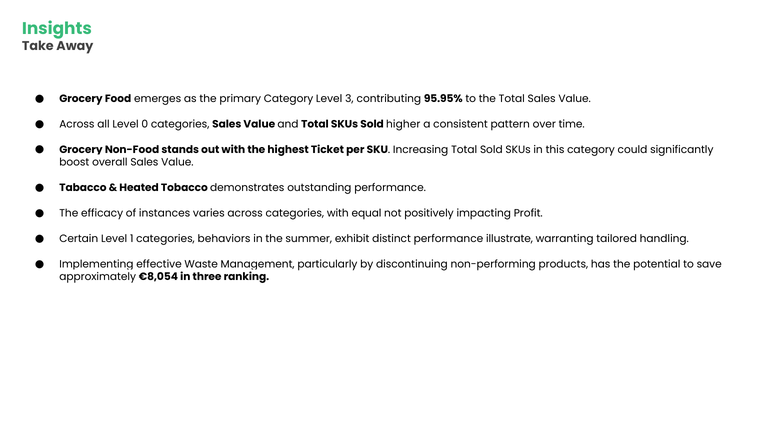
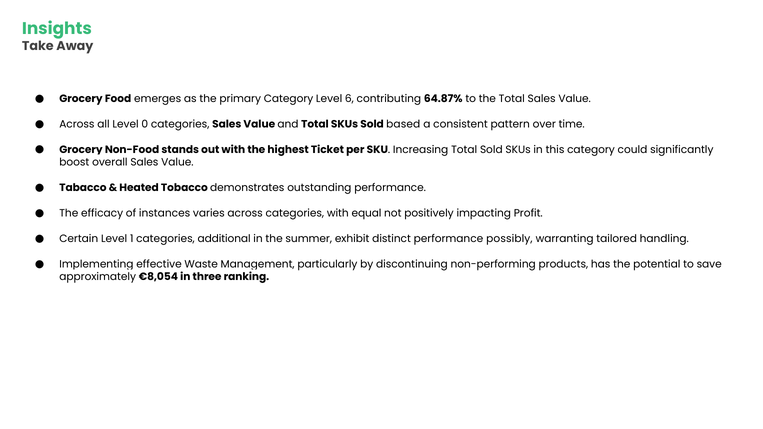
3: 3 -> 6
95.95%: 95.95% -> 64.87%
higher: higher -> based
behaviors: behaviors -> additional
illustrate: illustrate -> possibly
